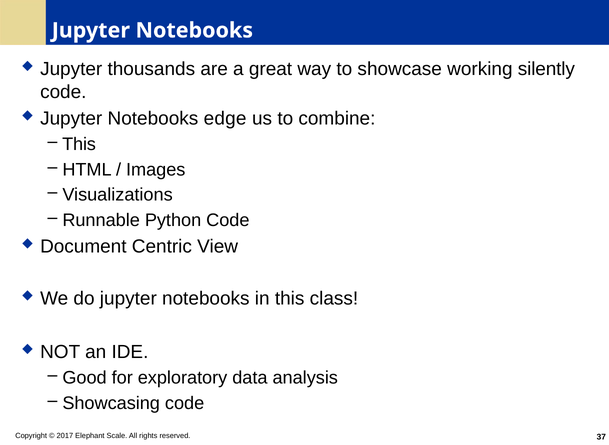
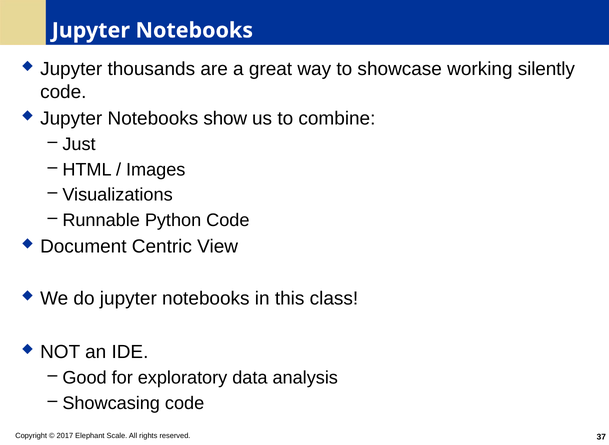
edge: edge -> show
This at (79, 144): This -> Just
